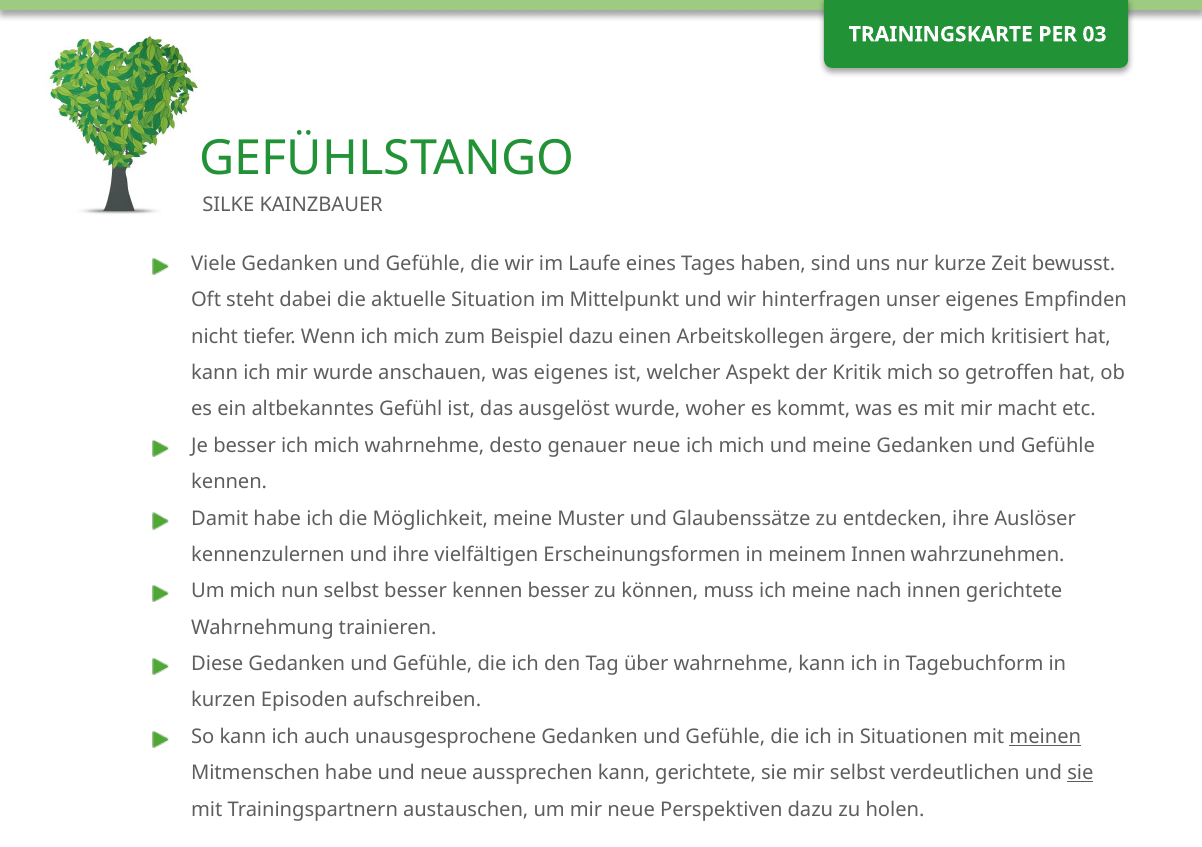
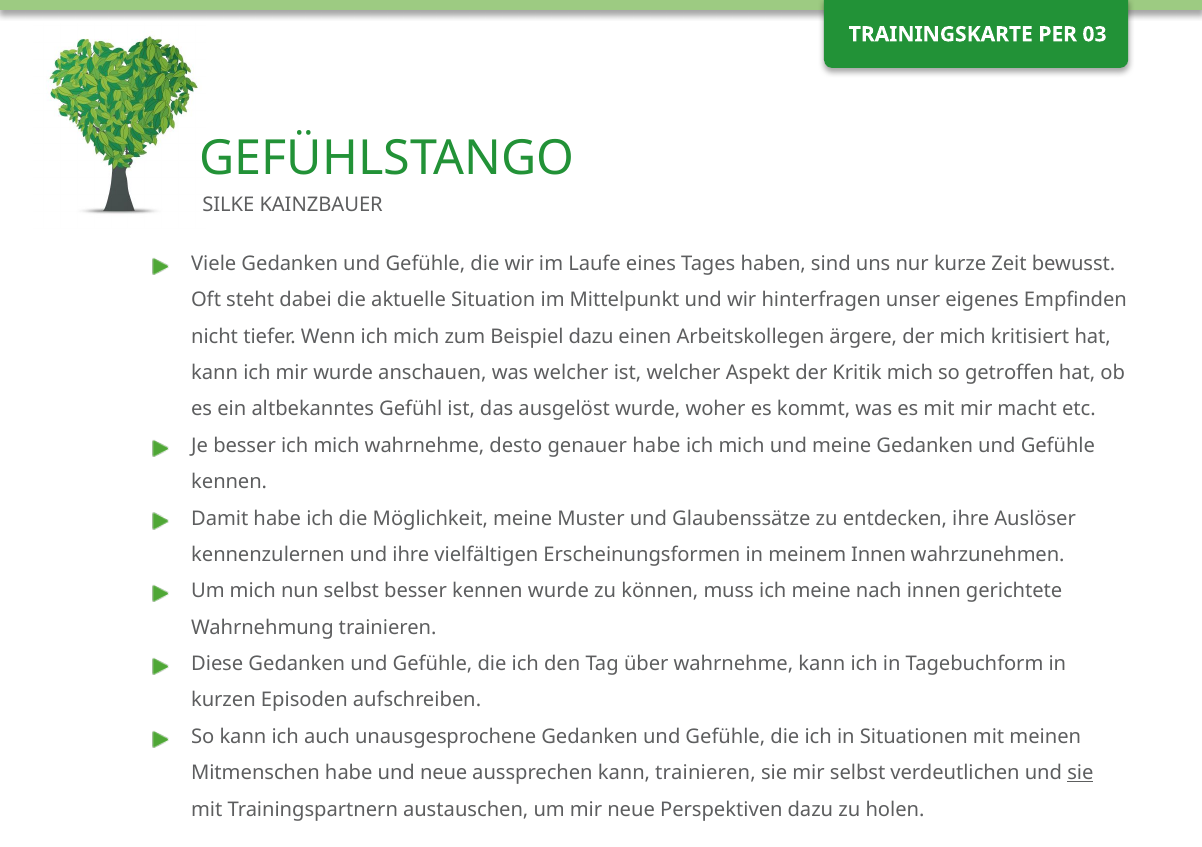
was eigenes: eigenes -> welcher
genauer neue: neue -> habe
kennen besser: besser -> wurde
meinen underline: present -> none
kann gerichtete: gerichtete -> trainieren
